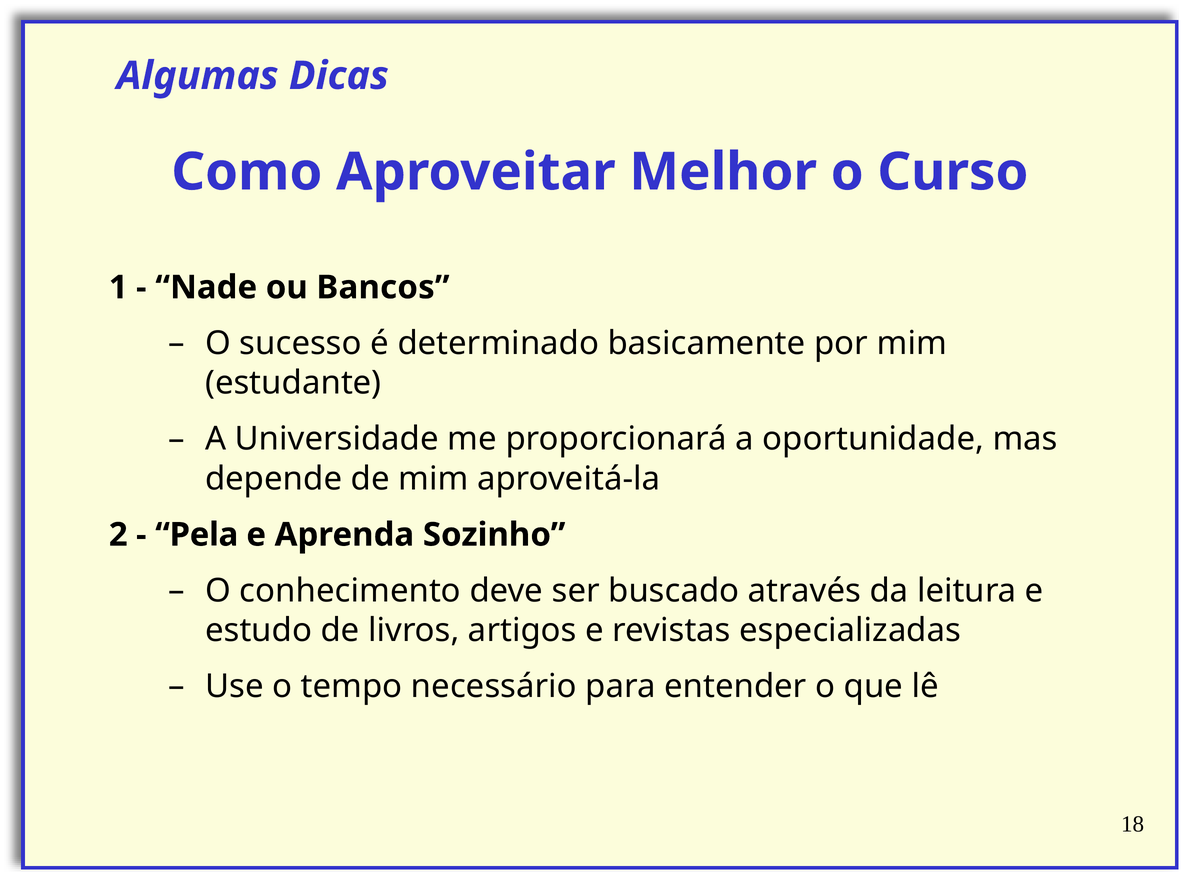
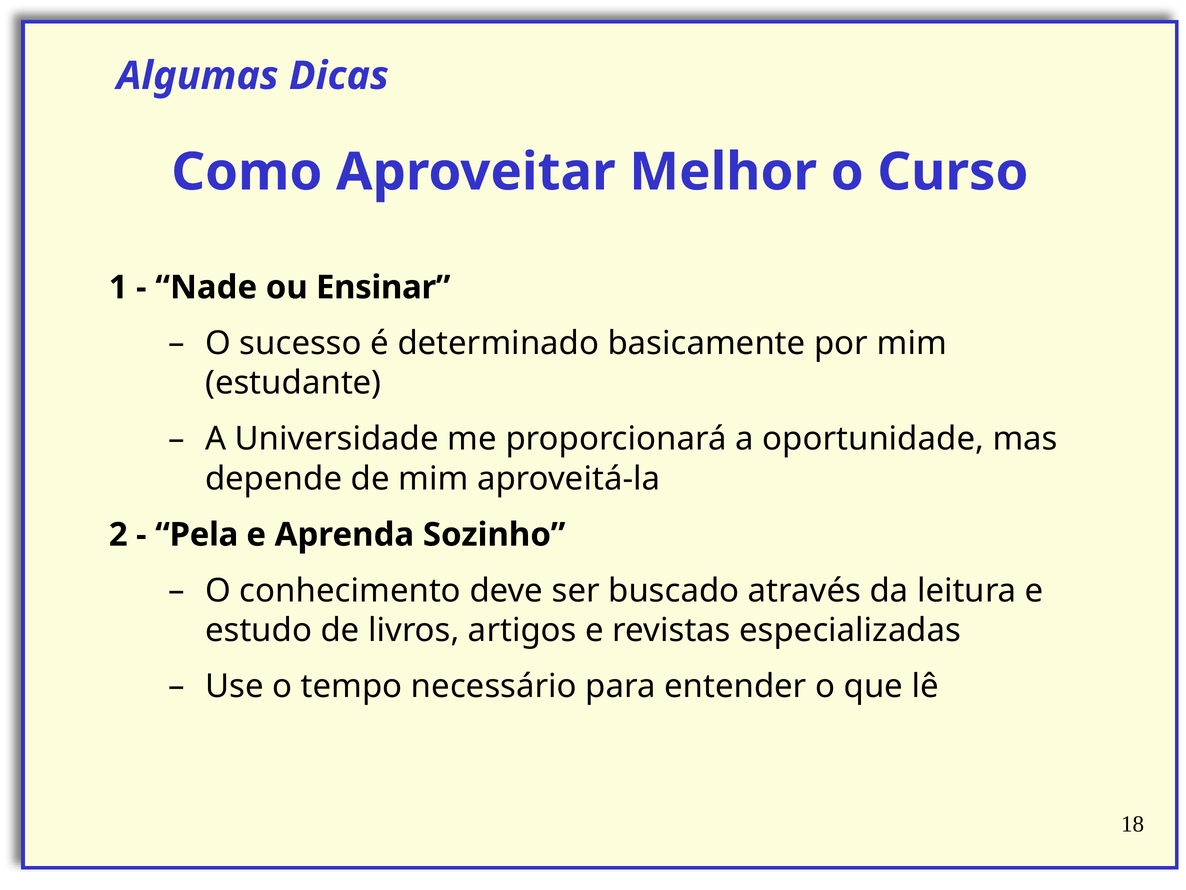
Bancos: Bancos -> Ensinar
